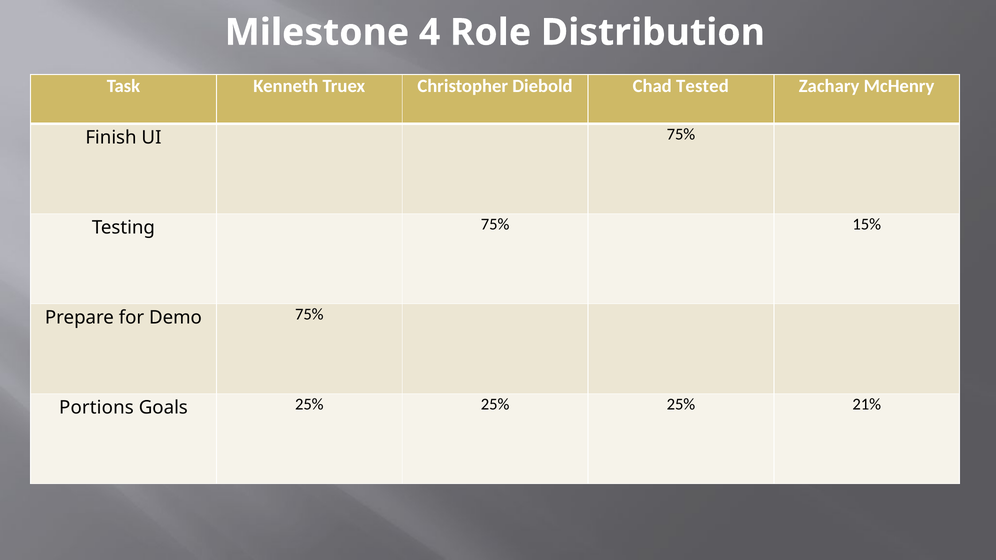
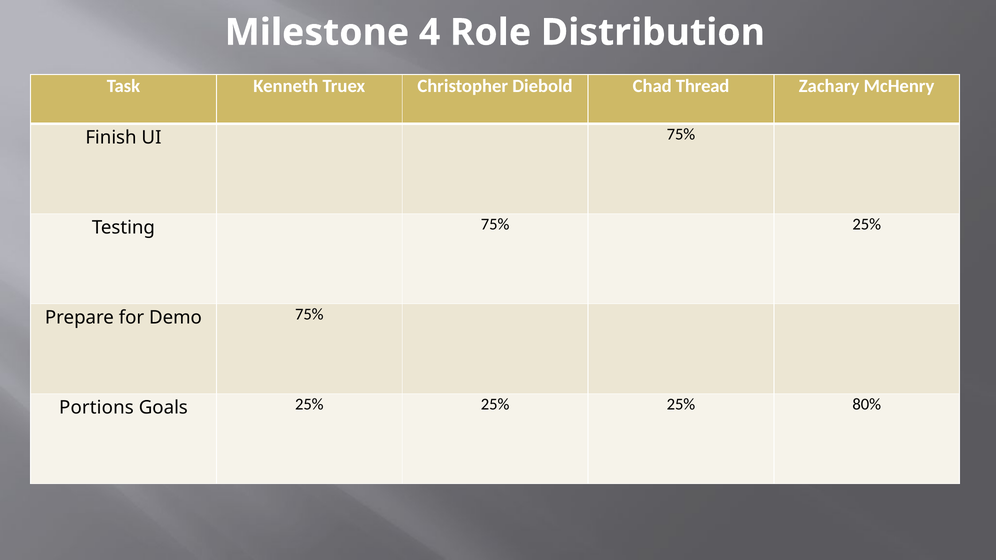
Tested: Tested -> Thread
75% 15%: 15% -> 25%
21%: 21% -> 80%
